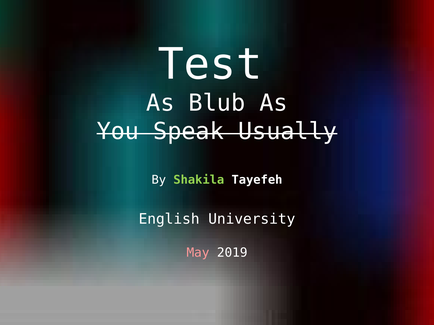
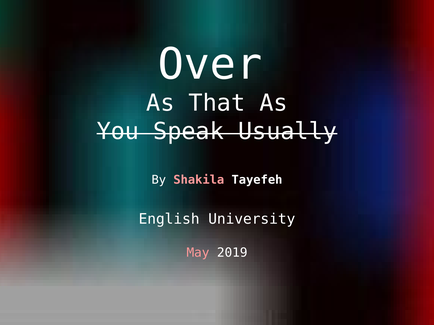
Test: Test -> Over
Blub: Blub -> That
Shakila colour: light green -> pink
